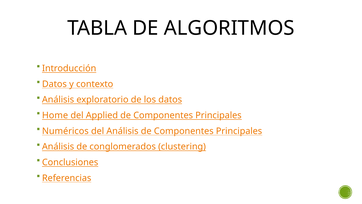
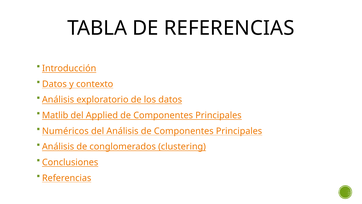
DE ALGORITMOS: ALGORITMOS -> REFERENCIAS
Home: Home -> Matlib
